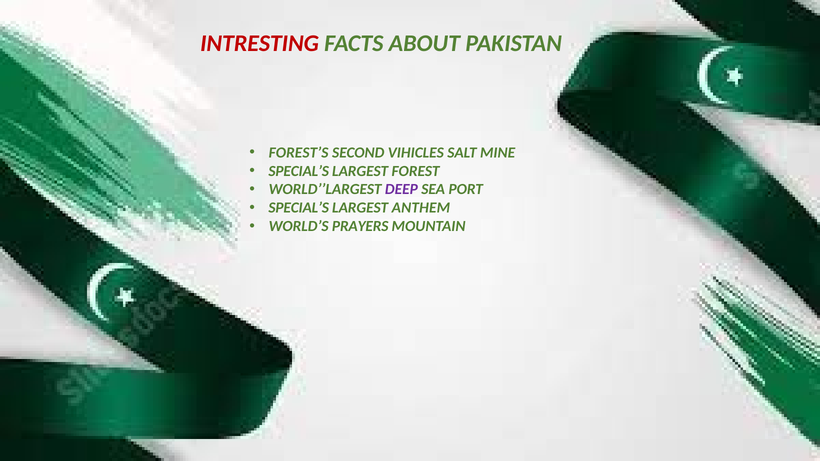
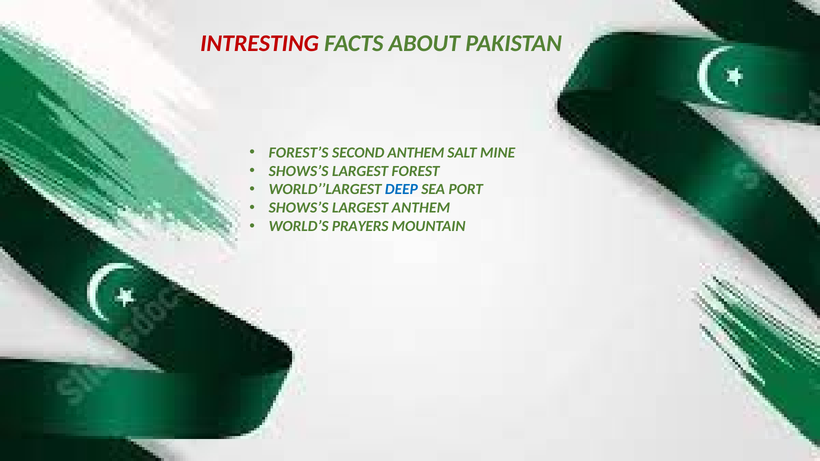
SECOND VIHICLES: VIHICLES -> ANTHEM
SPECIAL’S at (299, 171): SPECIAL’S -> SHOWS’S
DEEP colour: purple -> blue
SPECIAL’S at (299, 208): SPECIAL’S -> SHOWS’S
